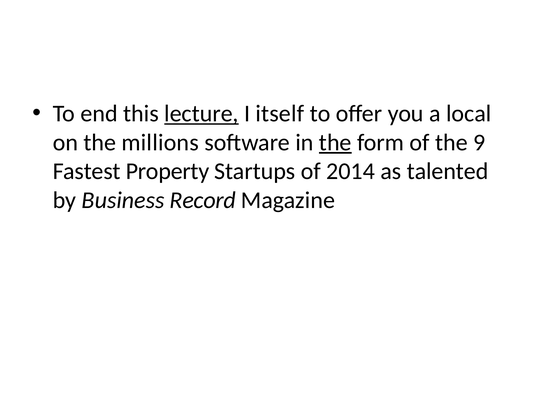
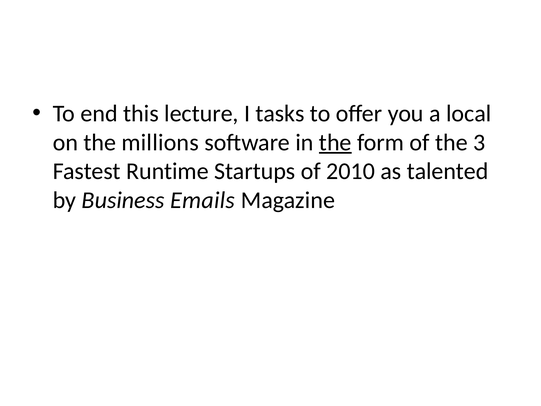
lecture underline: present -> none
itself: itself -> tasks
9: 9 -> 3
Property: Property -> Runtime
2014: 2014 -> 2010
Record: Record -> Emails
